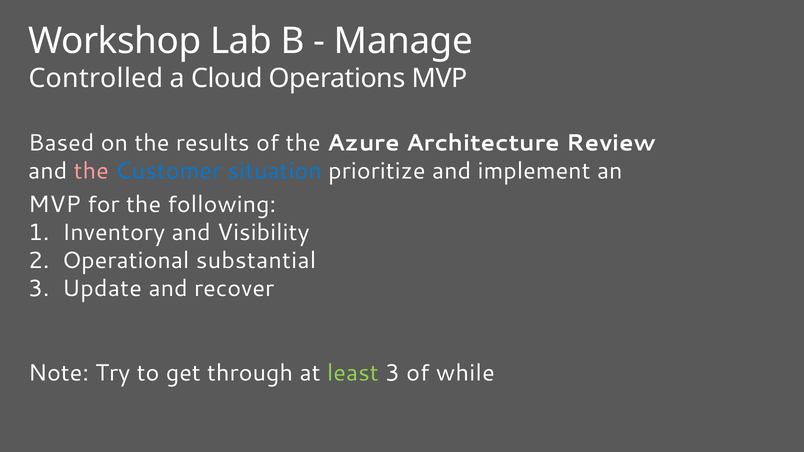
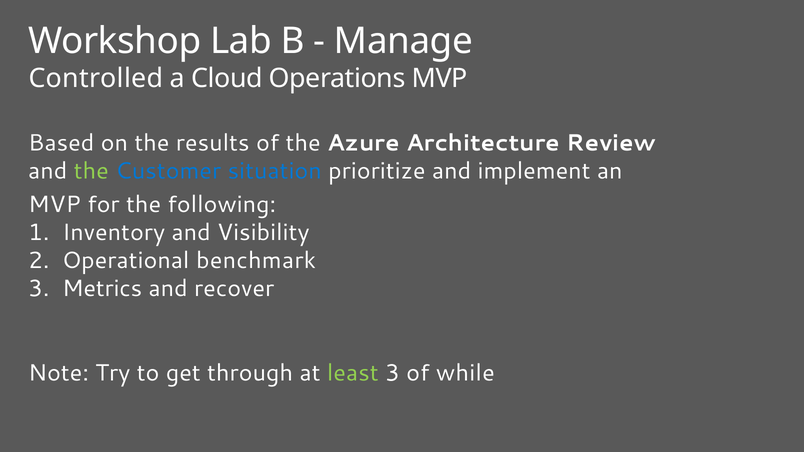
the at (91, 171) colour: pink -> light green
substantial: substantial -> benchmark
Update: Update -> Metrics
